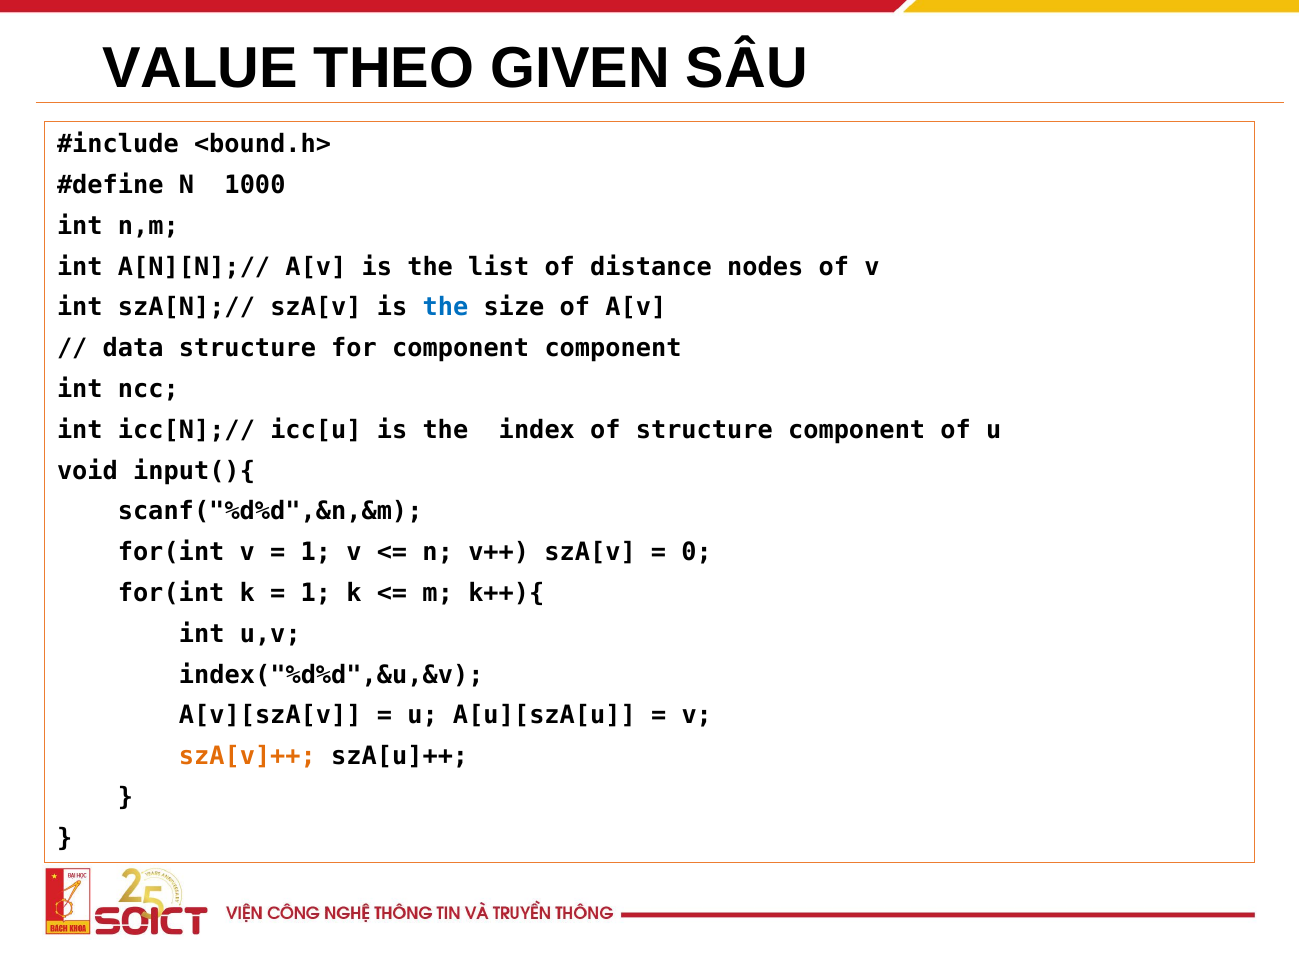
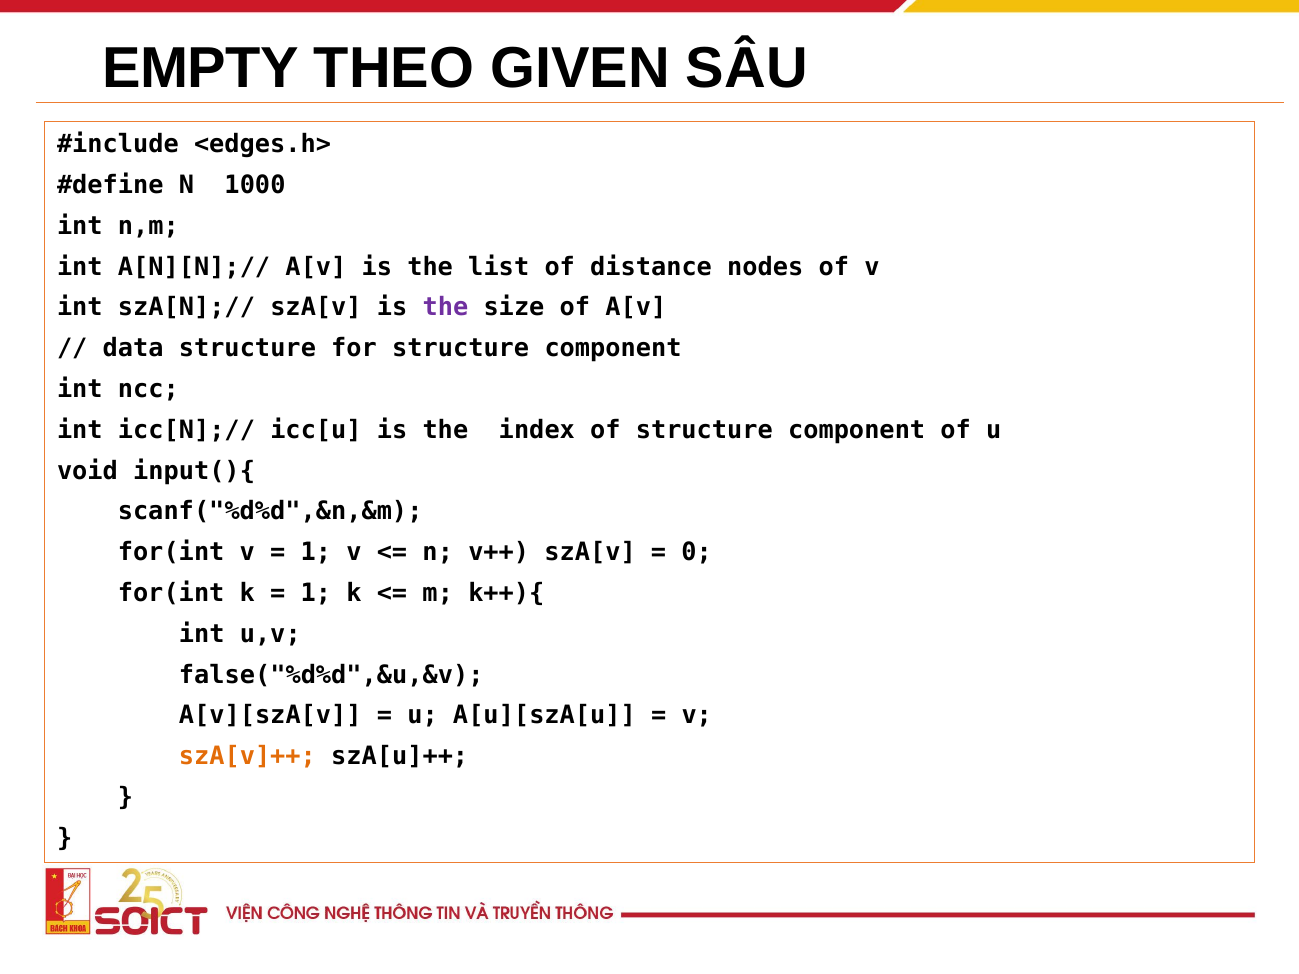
VALUE: VALUE -> EMPTY
<bound.h>: <bound.h> -> <edges.h>
the at (445, 308) colour: blue -> purple
for component: component -> structure
index("%d%d",&u,&v: index("%d%d",&u,&v -> false("%d%d",&u,&v
